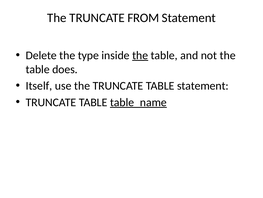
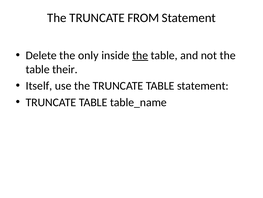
type: type -> only
does: does -> their
table_name underline: present -> none
